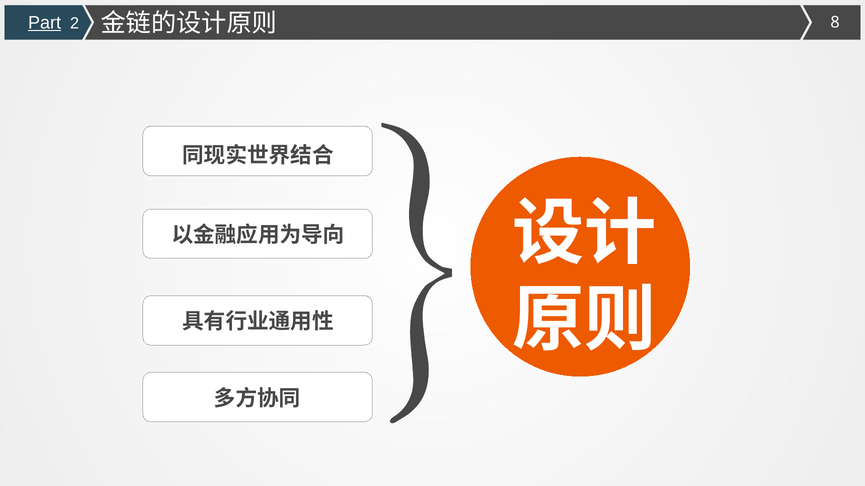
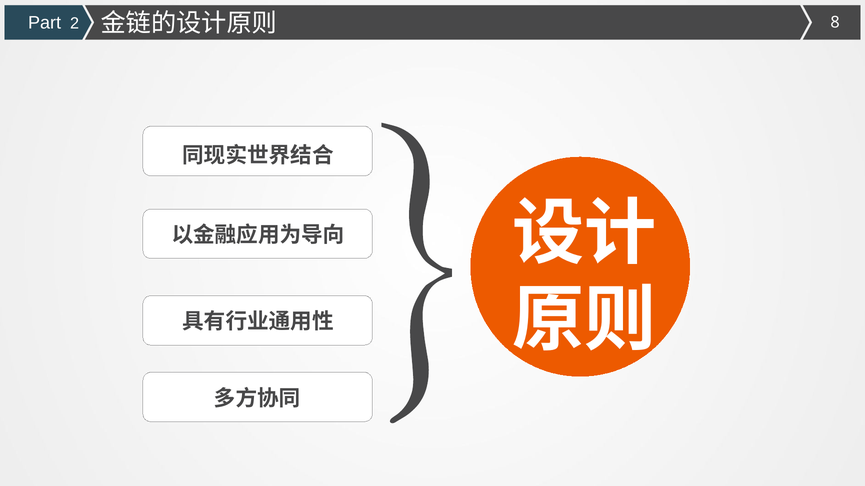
Part underline: present -> none
